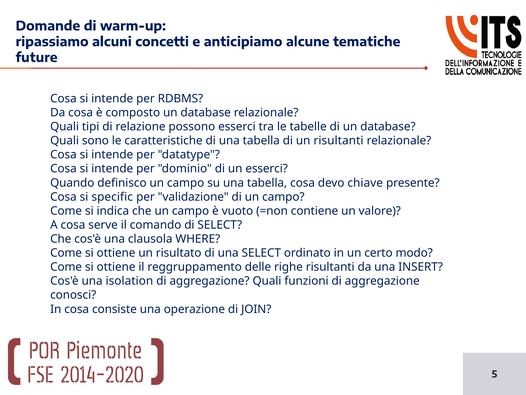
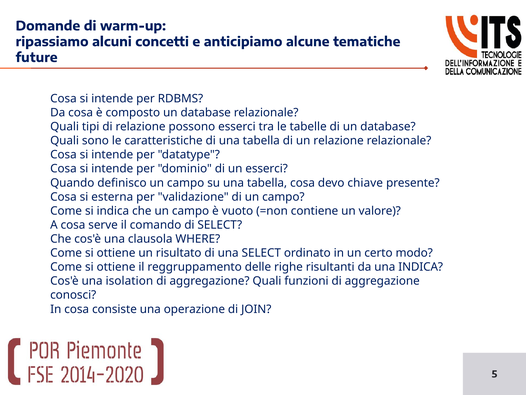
un risultanti: risultanti -> relazione
specific: specific -> esterna
una INSERT: INSERT -> INDICA
